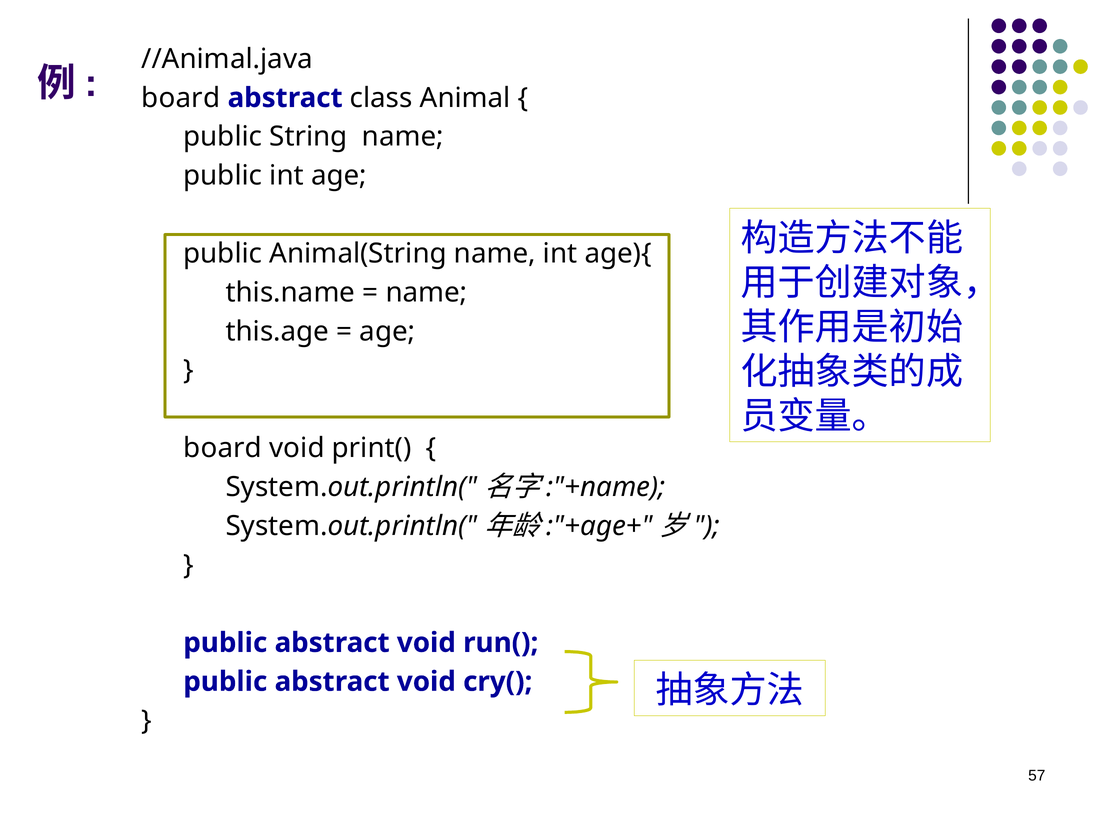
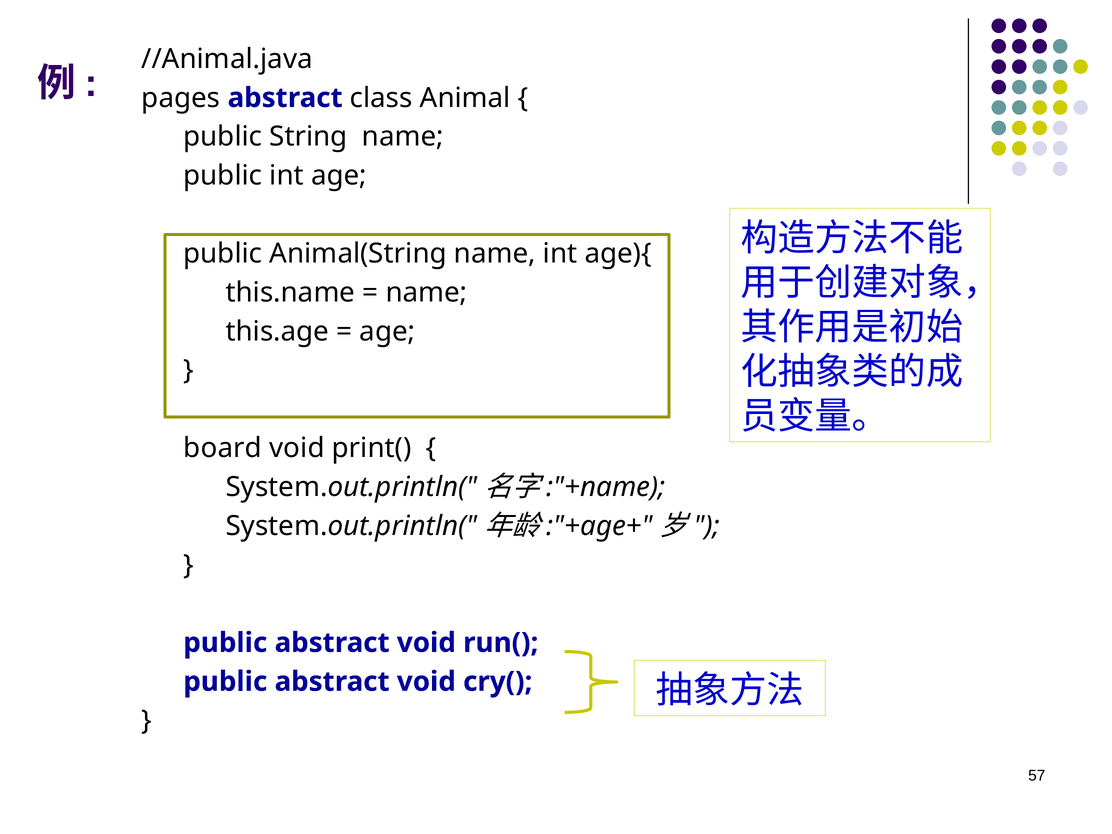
board at (181, 98): board -> pages
